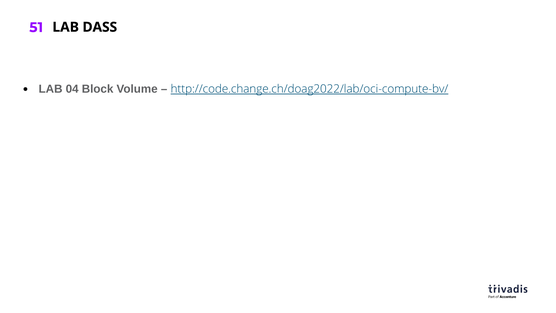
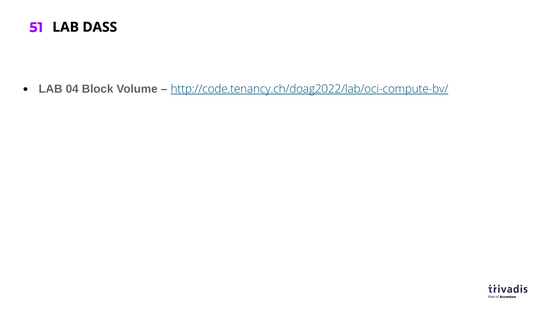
http://code.change.ch/doag2022/lab/oci-compute-bv/: http://code.change.ch/doag2022/lab/oci-compute-bv/ -> http://code.tenancy.ch/doag2022/lab/oci-compute-bv/
